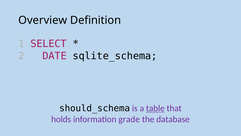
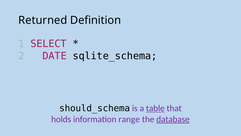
Overview: Overview -> Returned
grade: grade -> range
database underline: none -> present
